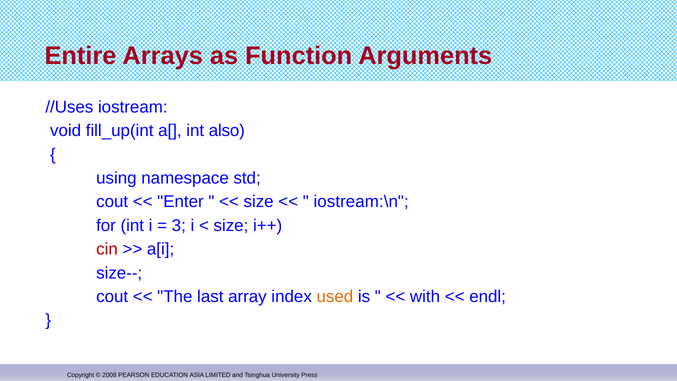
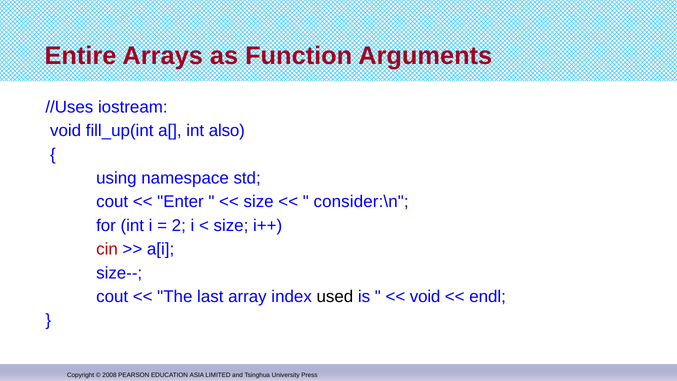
iostream:\n: iostream:\n -> consider:\n
3: 3 -> 2
used colour: orange -> black
with at (425, 296): with -> void
